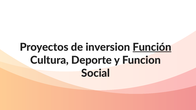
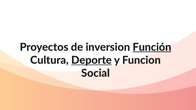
Deporte underline: none -> present
